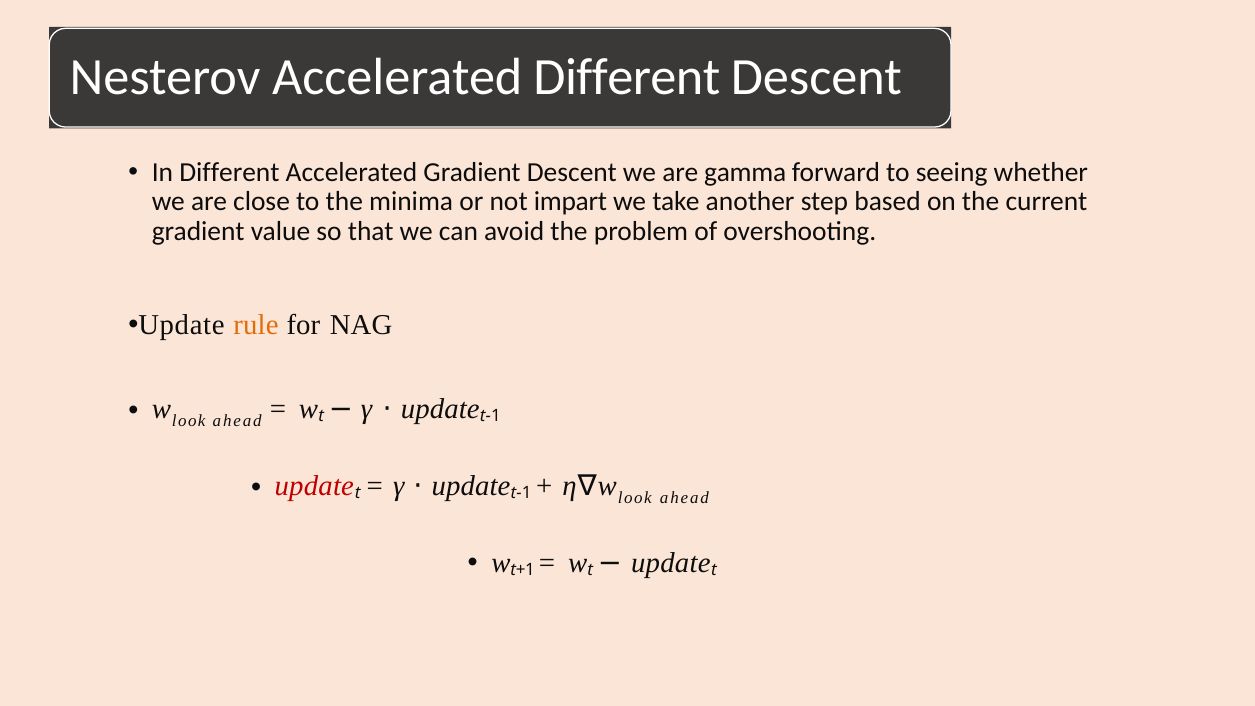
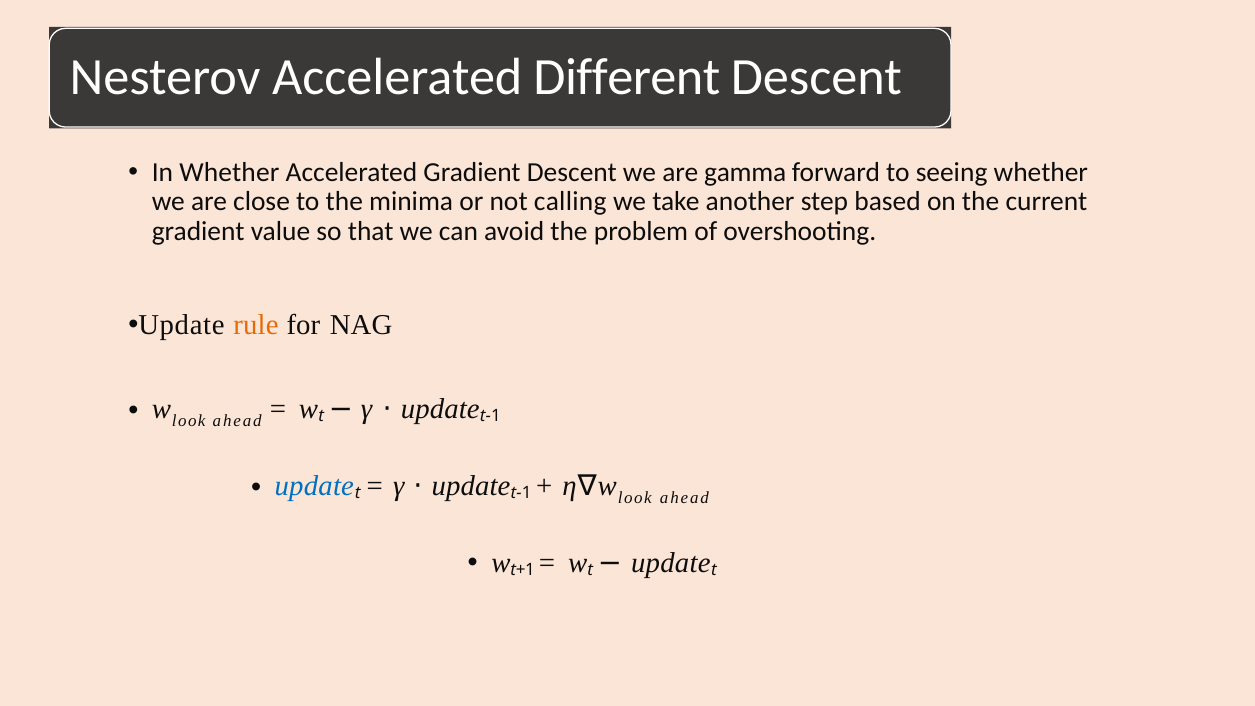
In Different: Different -> Whether
impart: impart -> calling
update at (314, 486) colour: red -> blue
